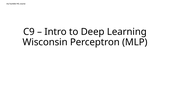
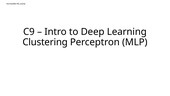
Wisconsin: Wisconsin -> Clustering
